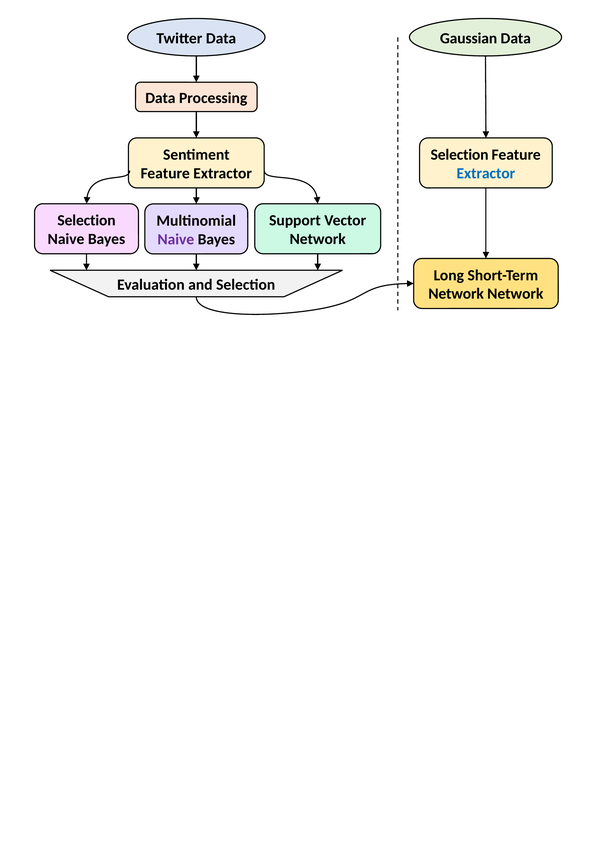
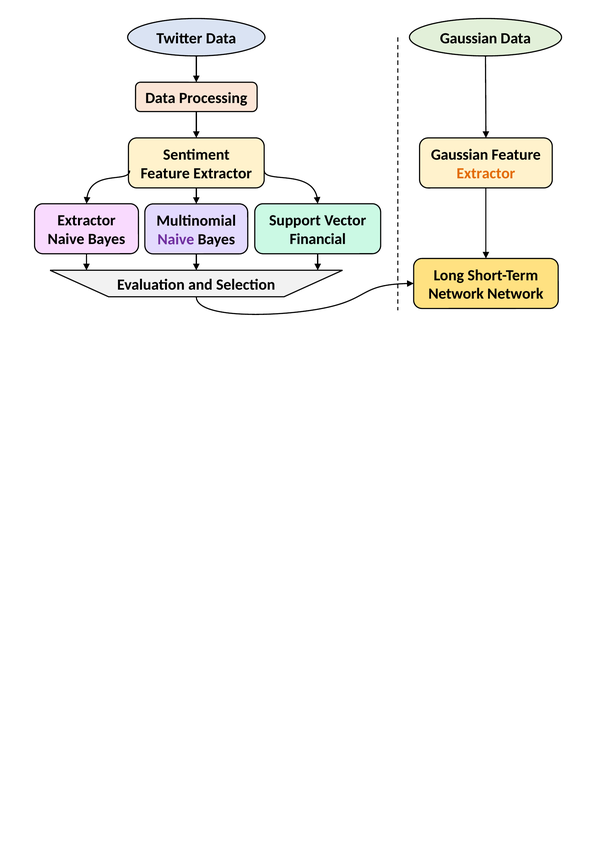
Selection at (460, 155): Selection -> Gaussian
Extractor at (486, 173) colour: blue -> orange
Selection at (87, 221): Selection -> Extractor
Network at (318, 239): Network -> Financial
